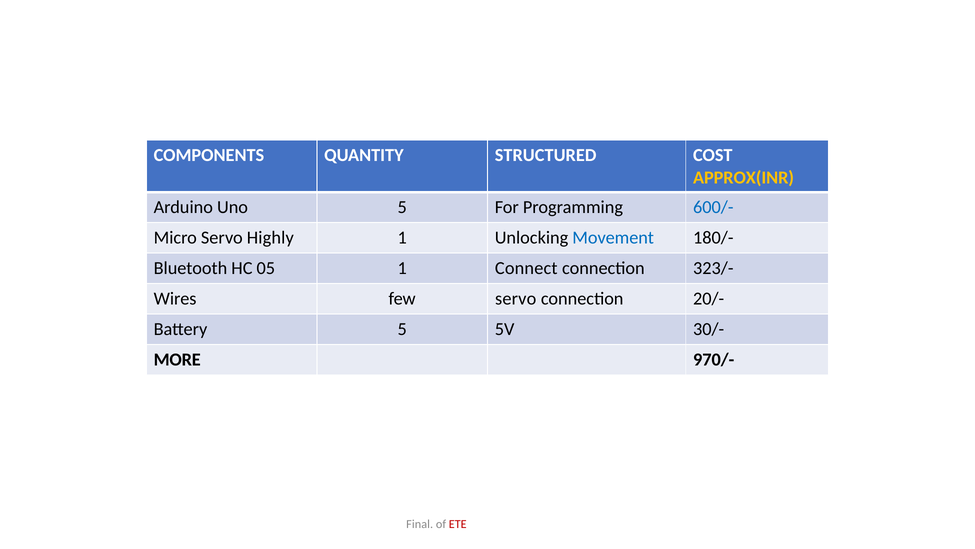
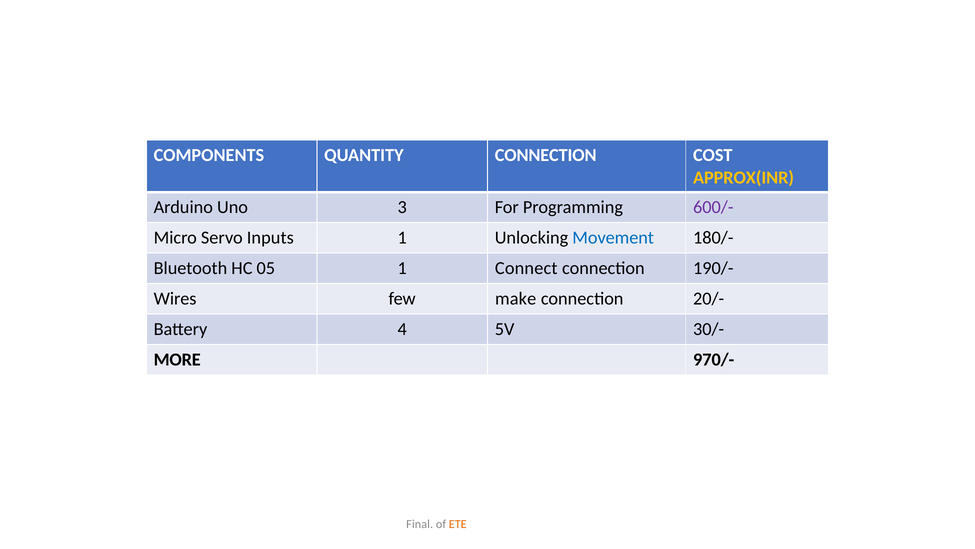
QUANTITY STRUCTURED: STRUCTURED -> CONNECTION
Uno 5: 5 -> 3
600/- colour: blue -> purple
Highly: Highly -> Inputs
323/-: 323/- -> 190/-
few servo: servo -> make
Battery 5: 5 -> 4
ETE colour: red -> orange
